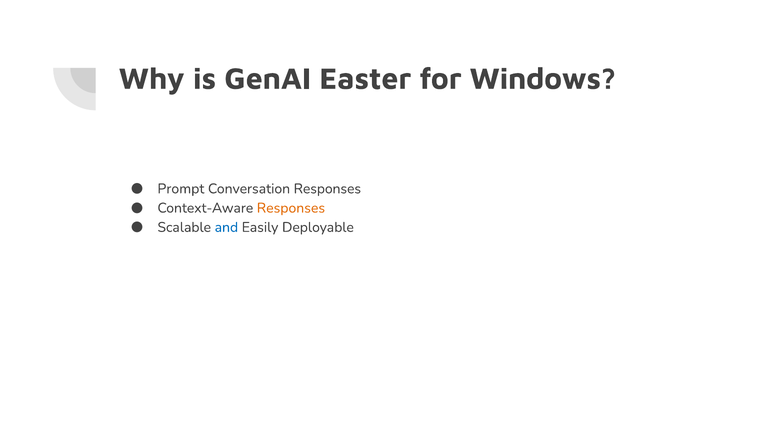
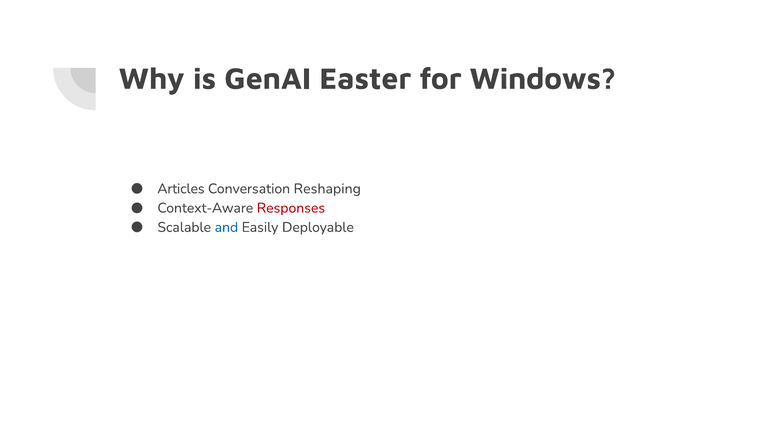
Prompt: Prompt -> Articles
Conversation Responses: Responses -> Reshaping
Responses at (291, 208) colour: orange -> red
